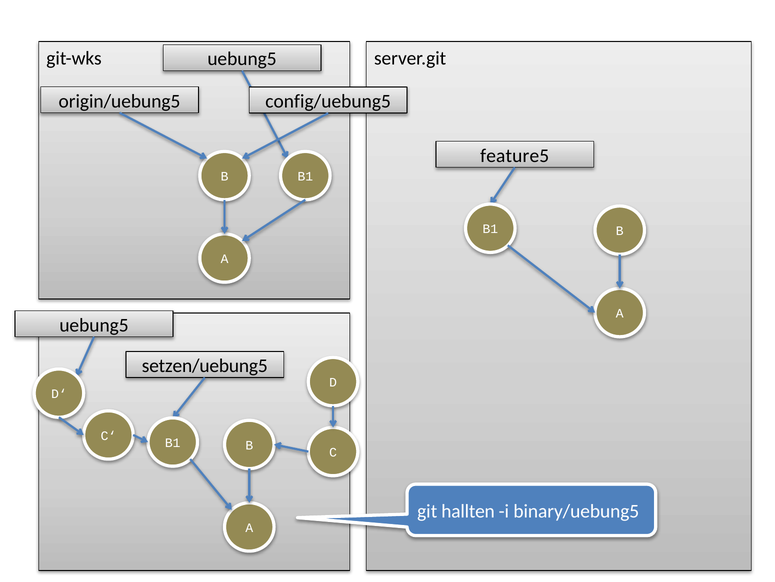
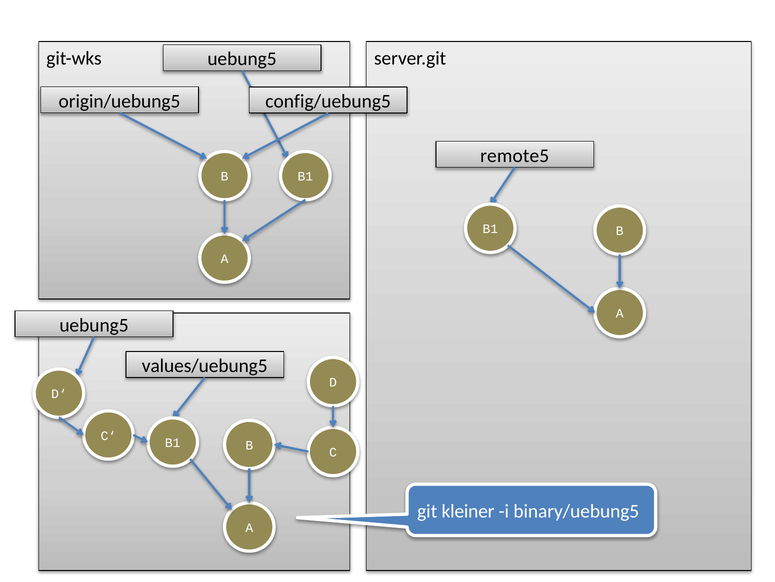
feature5: feature5 -> remote5
setzen/uebung5: setzen/uebung5 -> values/uebung5
hallten: hallten -> kleiner
